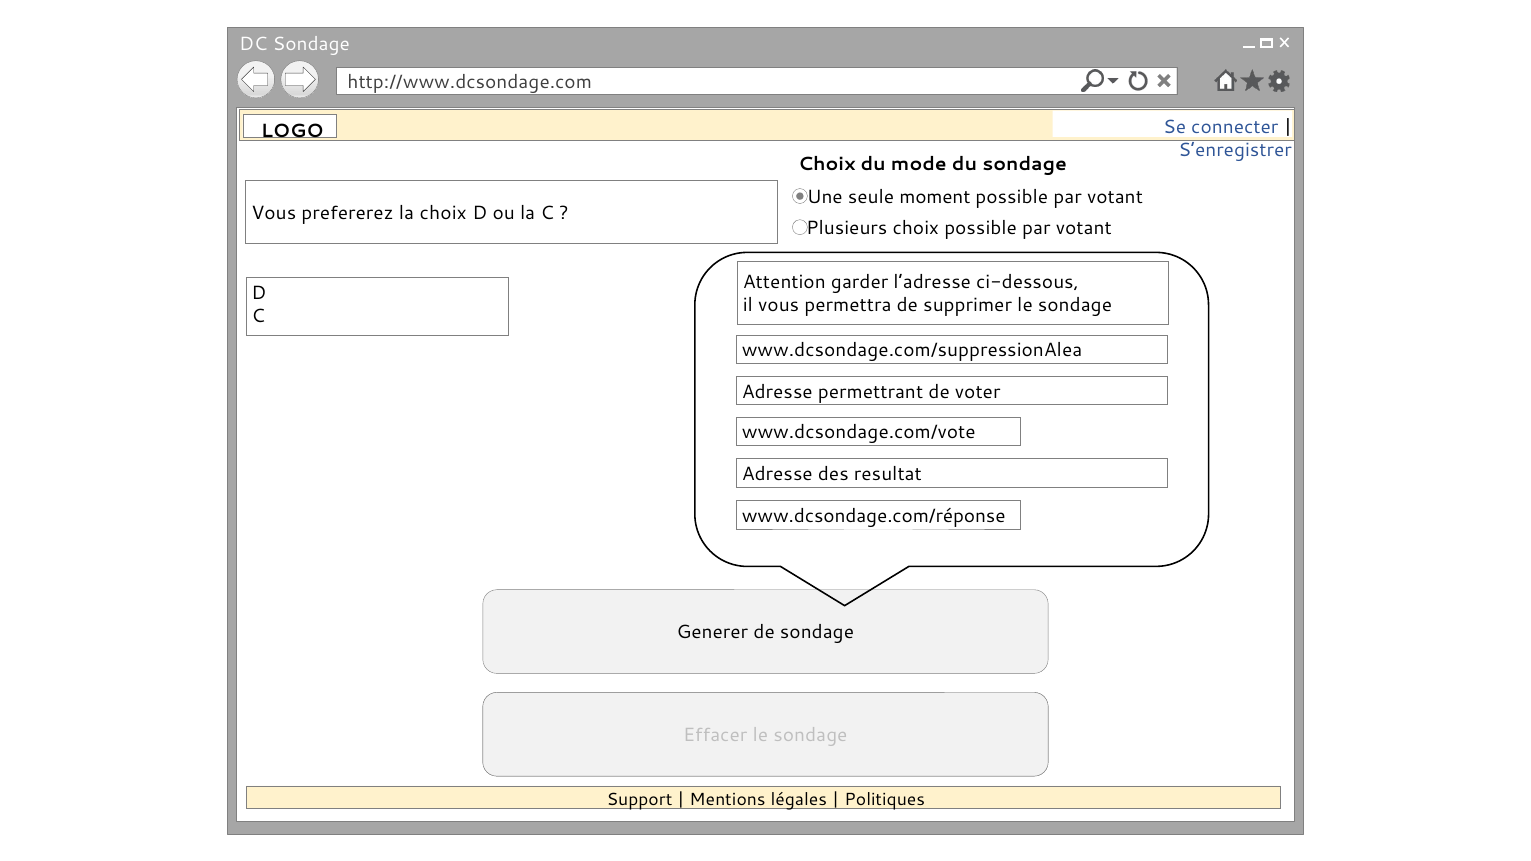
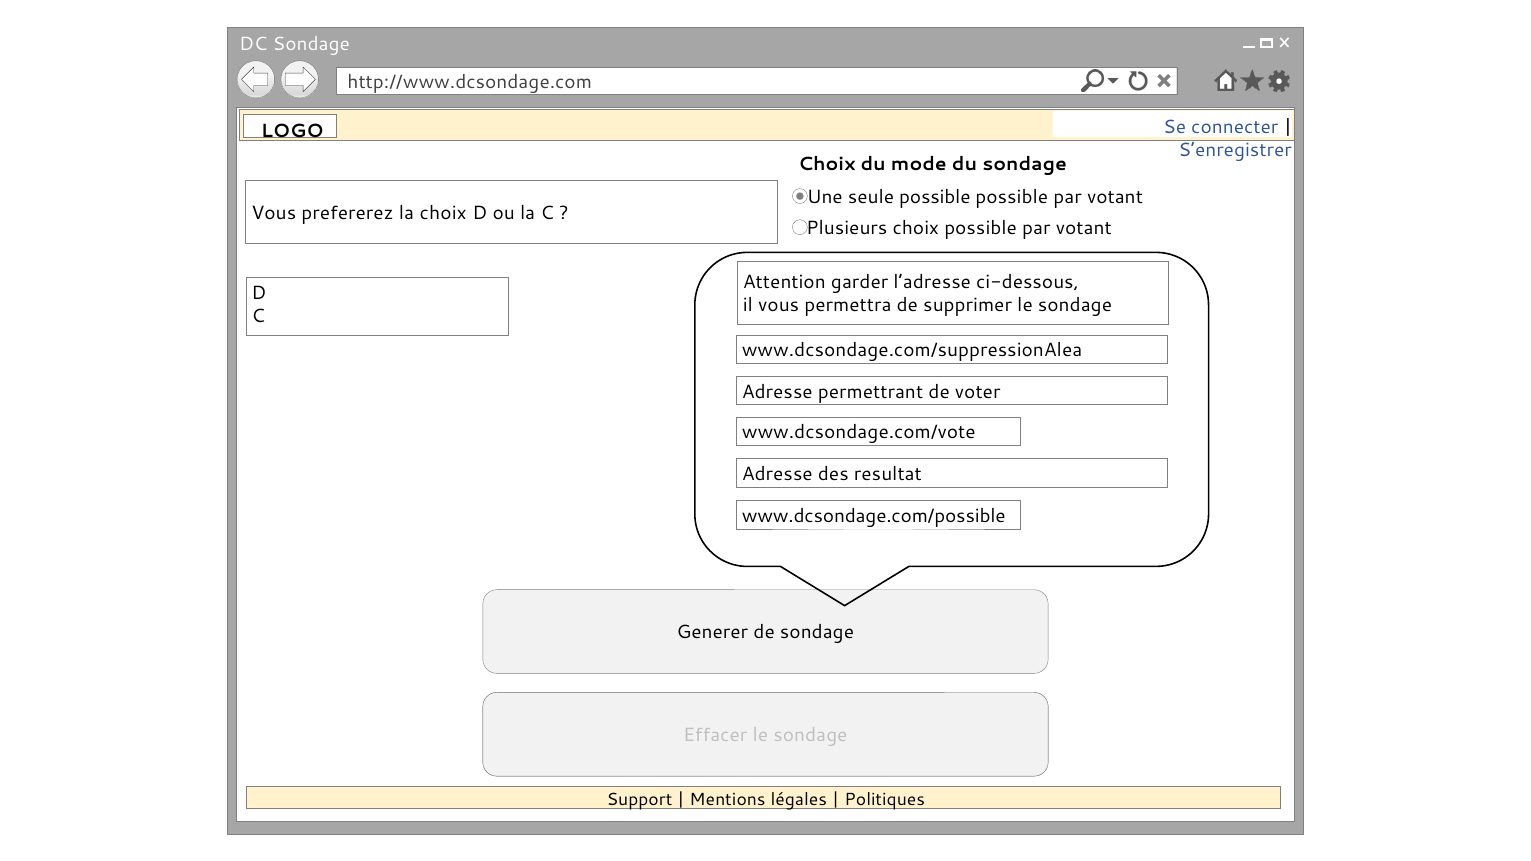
seule moment: moment -> possible
www.dcsondage.com/réponse: www.dcsondage.com/réponse -> www.dcsondage.com/possible
